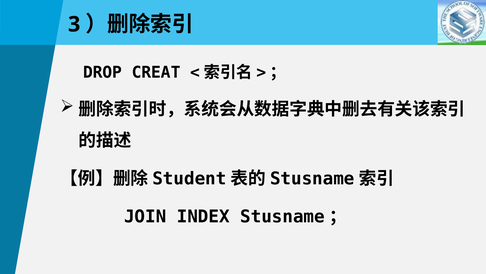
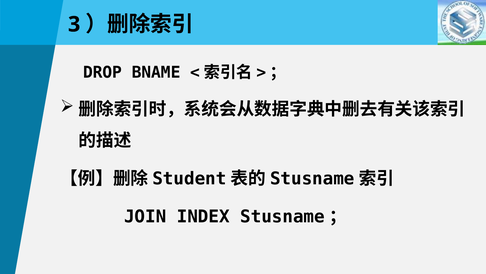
CREAT: CREAT -> BNAME
